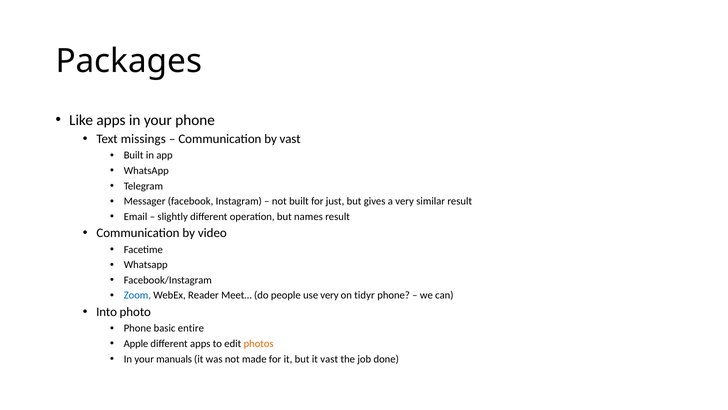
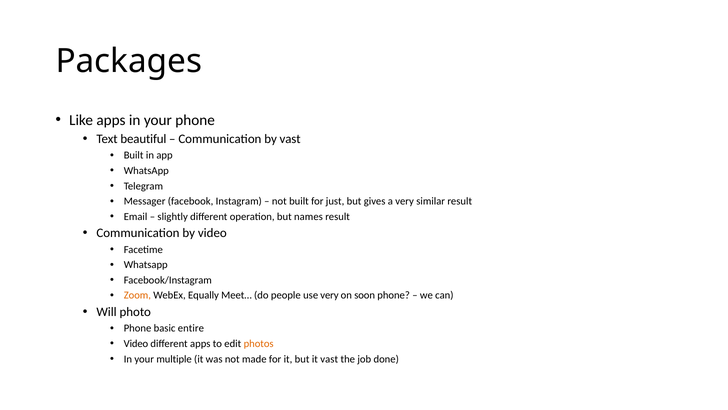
missings: missings -> beautiful
Zoom colour: blue -> orange
Reader: Reader -> Equally
tidyr: tidyr -> soon
Into: Into -> Will
Apple at (136, 343): Apple -> Video
manuals: manuals -> multiple
